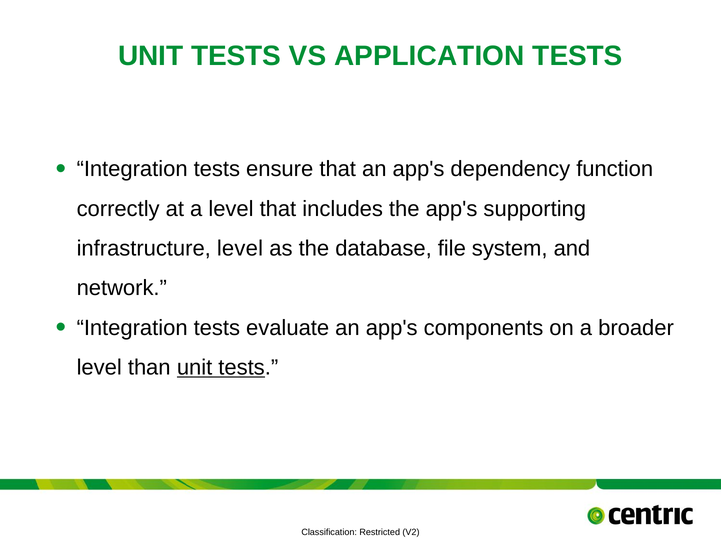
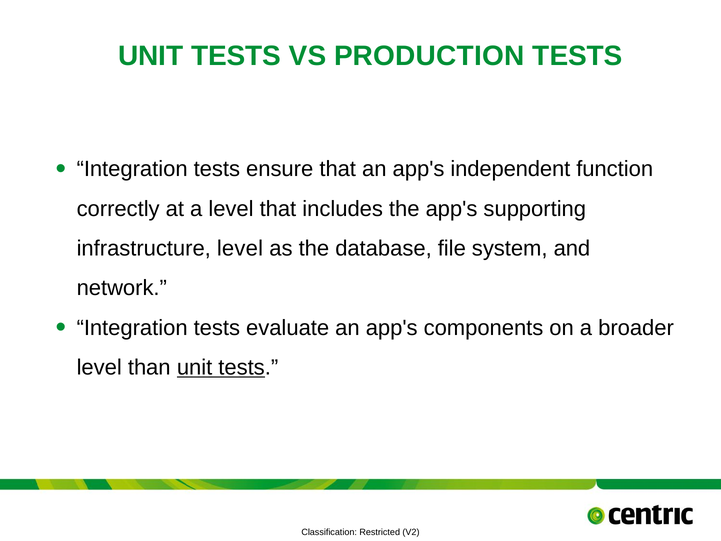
APPLICATION: APPLICATION -> PRODUCTION
dependency: dependency -> independent
